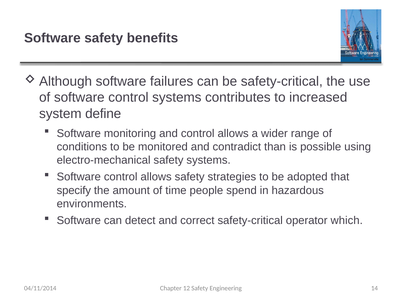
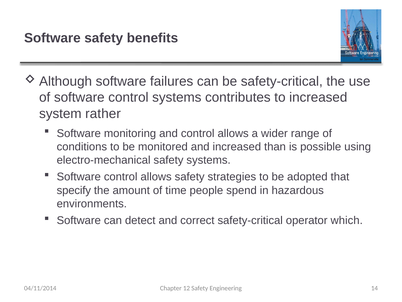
define: define -> rather
and contradict: contradict -> increased
